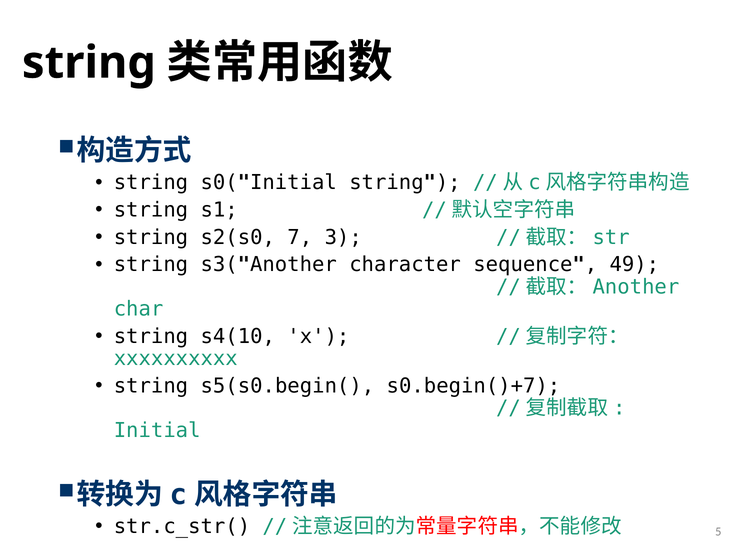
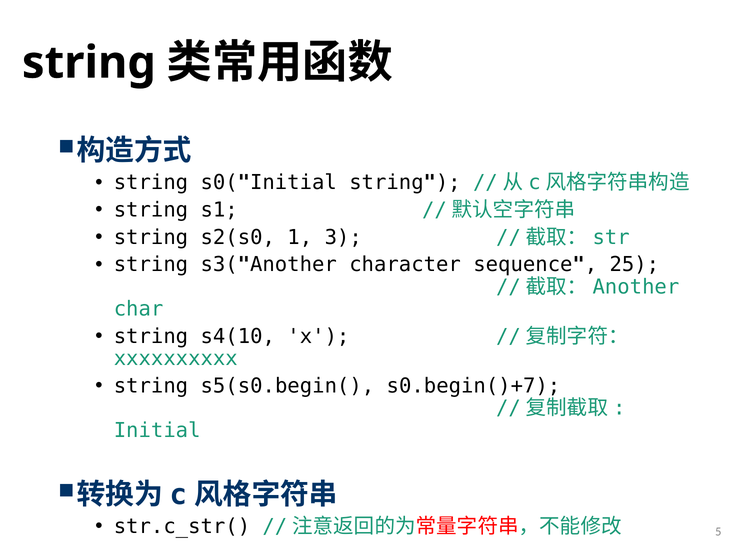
7: 7 -> 1
49: 49 -> 25
